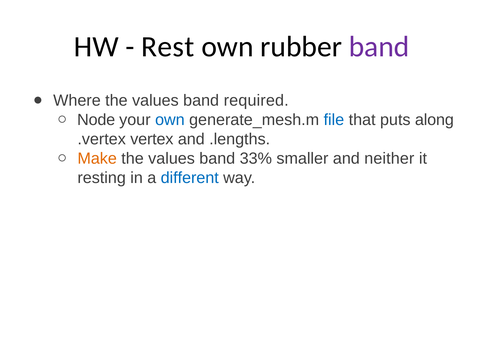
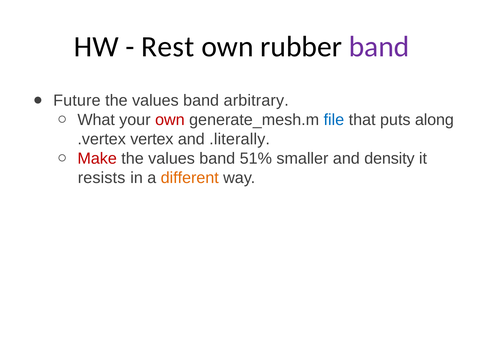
Where: Where -> Future
required: required -> arbitrary
Node: Node -> What
own at (170, 120) colour: blue -> red
.lengths: .lengths -> .literally
Make colour: orange -> red
33%: 33% -> 51%
neither: neither -> density
resting: resting -> resists
different colour: blue -> orange
